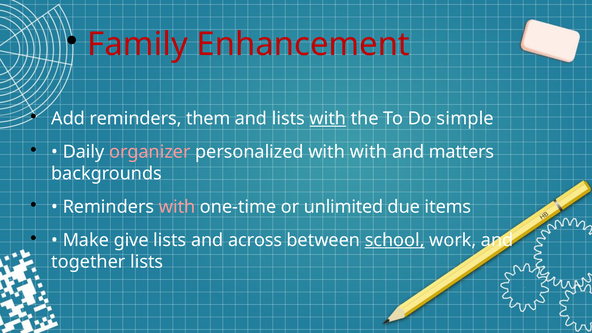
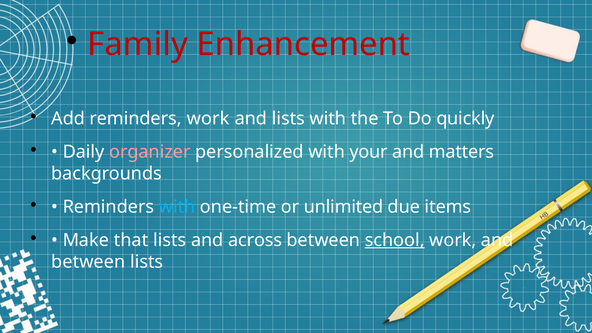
reminders them: them -> work
with at (328, 118) underline: present -> none
simple: simple -> quickly
with with: with -> your
with at (177, 207) colour: pink -> light blue
give: give -> that
together at (88, 262): together -> between
